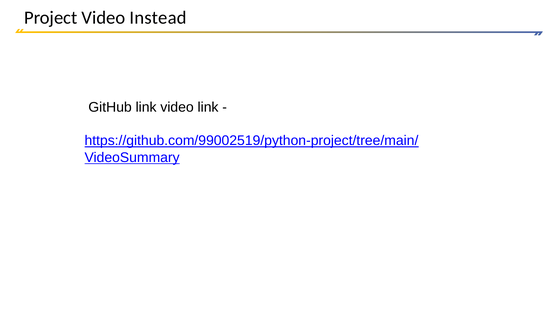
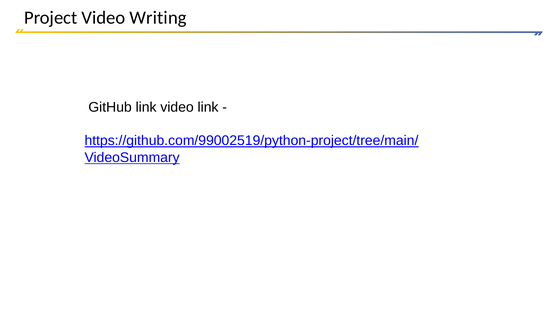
Instead: Instead -> Writing
